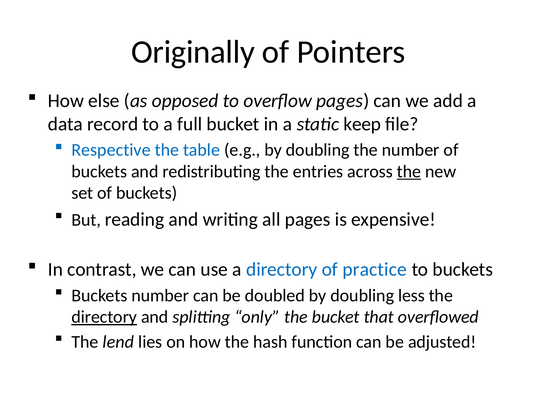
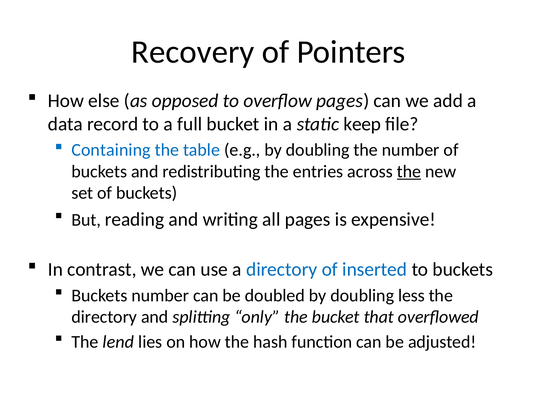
Originally: Originally -> Recovery
Respective: Respective -> Containing
practice: practice -> inserted
directory at (104, 317) underline: present -> none
